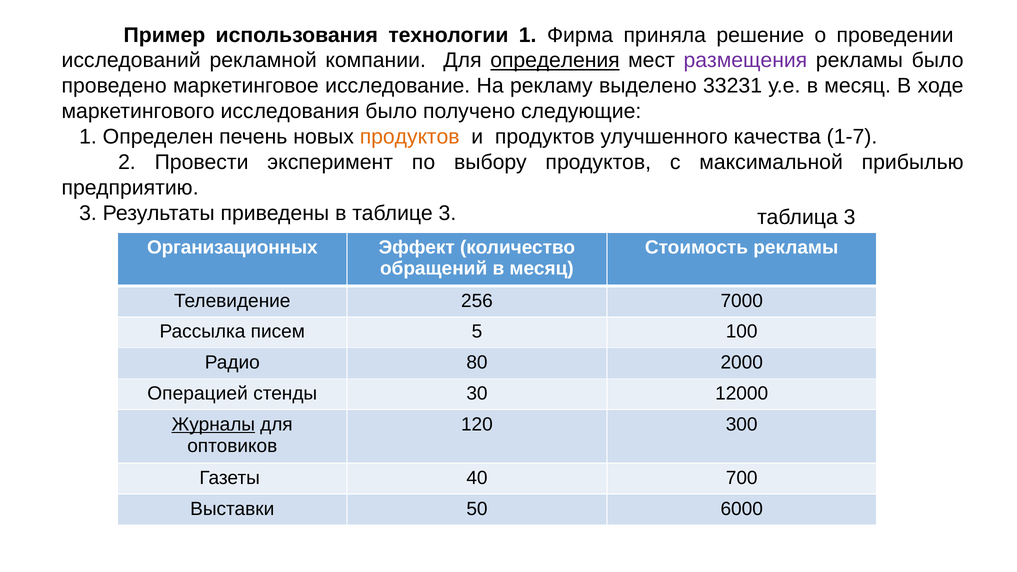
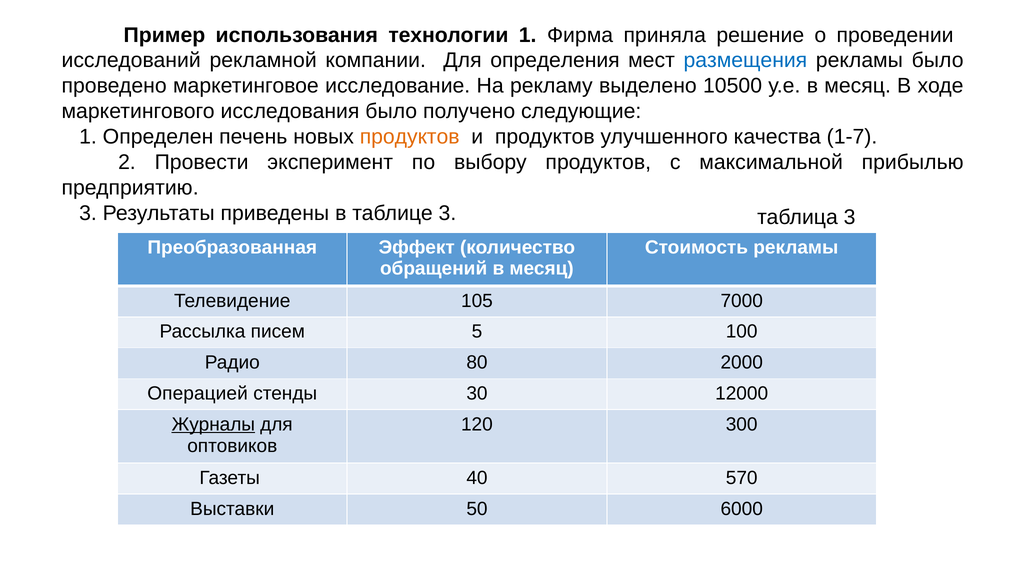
определения underline: present -> none
размещения colour: purple -> blue
33231: 33231 -> 10500
Организационных: Организационных -> Преобразованная
256: 256 -> 105
700: 700 -> 570
